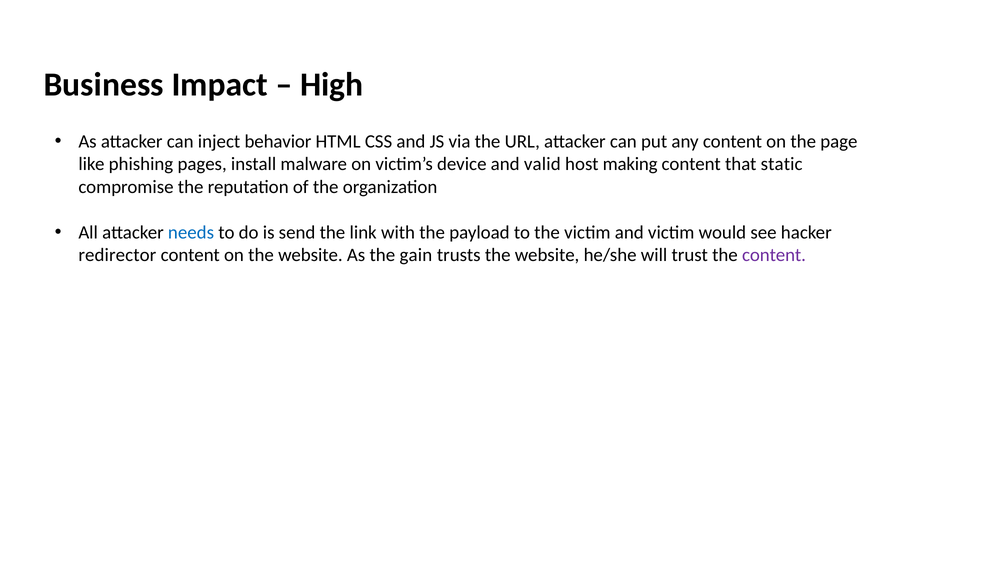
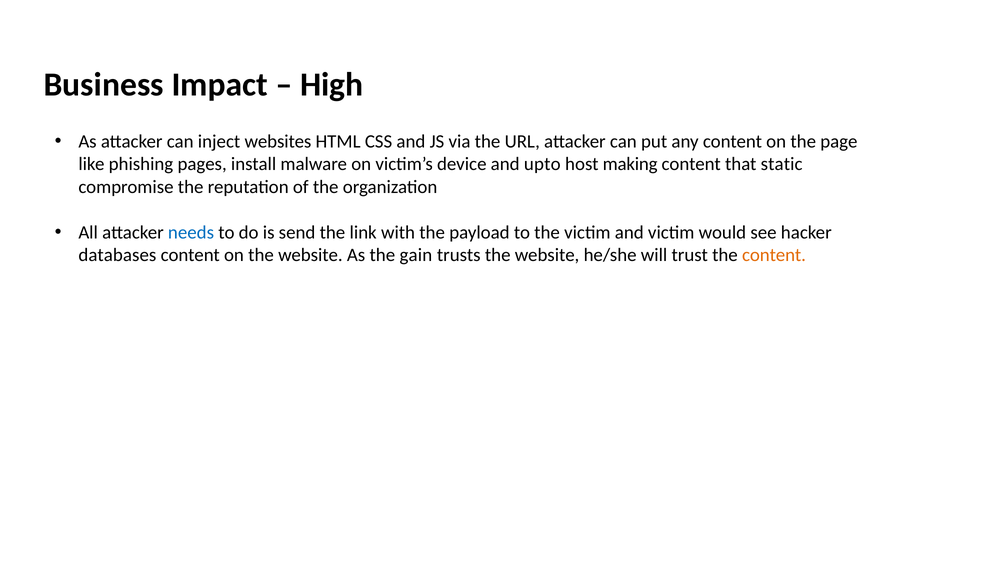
behavior: behavior -> websites
valid: valid -> upto
redirector: redirector -> databases
content at (774, 255) colour: purple -> orange
